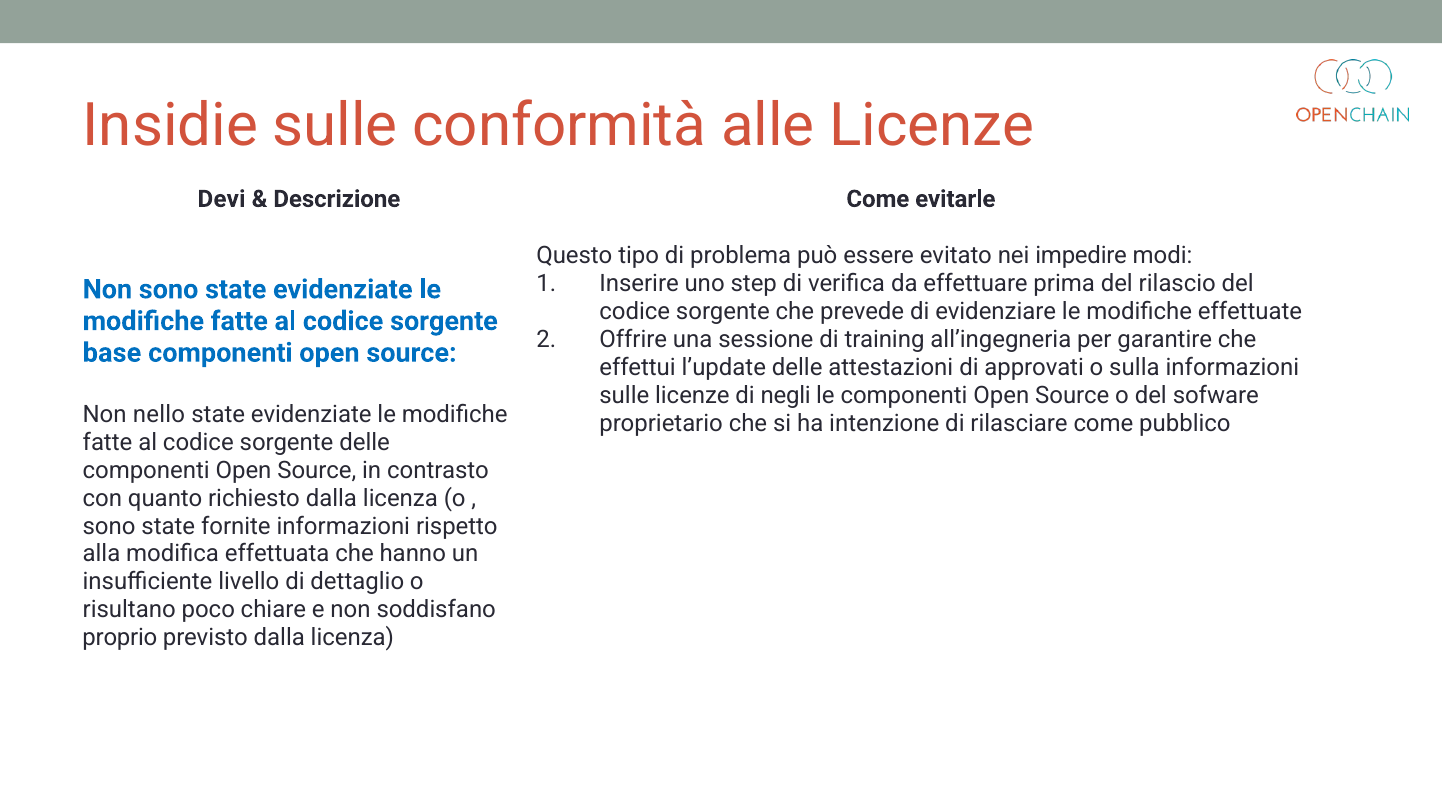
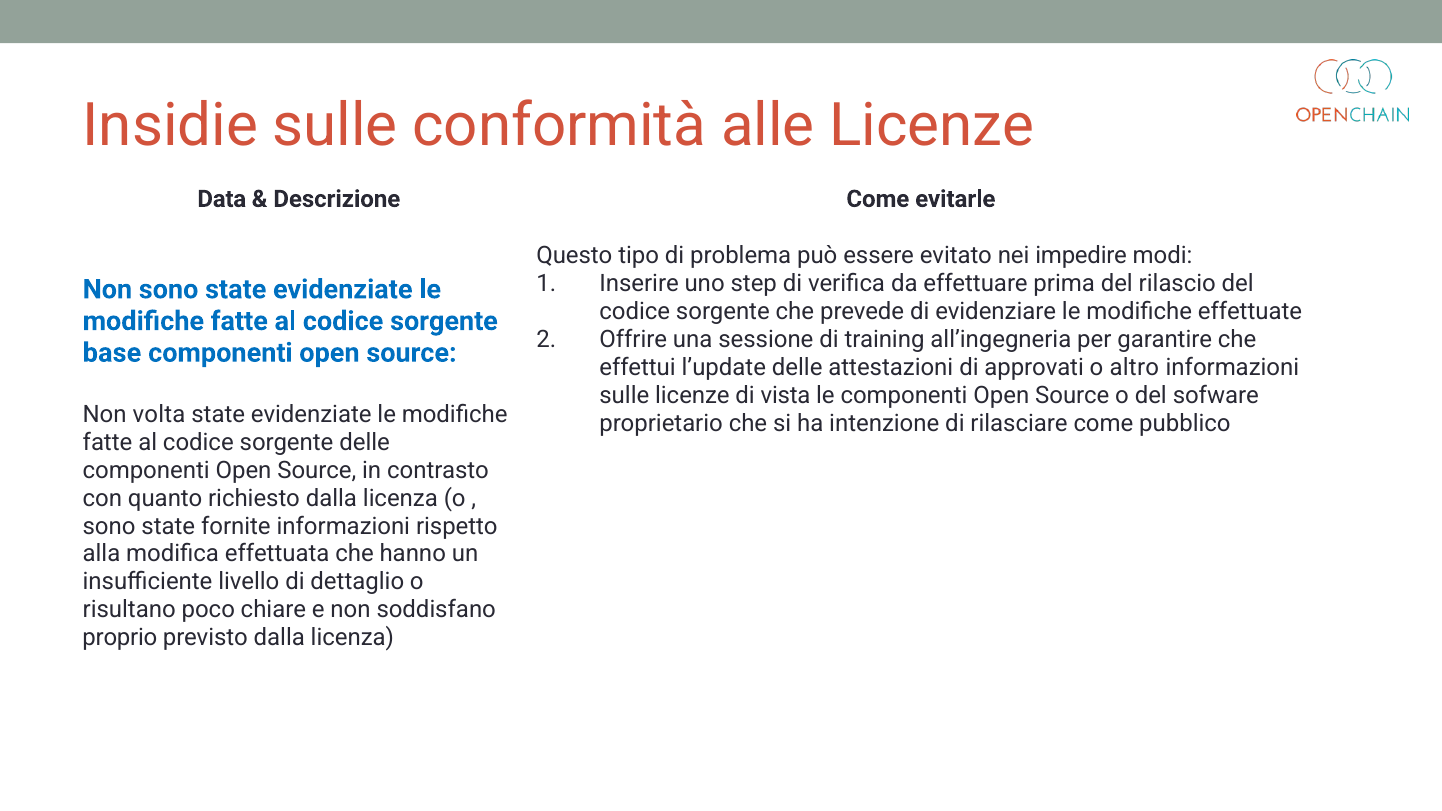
Devi: Devi -> Data
sulla: sulla -> altro
negli: negli -> vista
nello: nello -> volta
